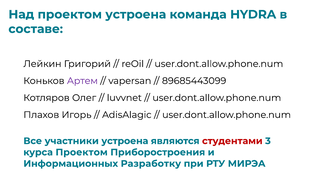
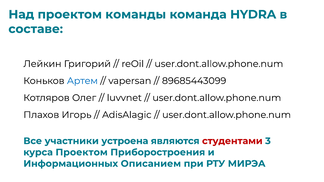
проектом устроена: устроена -> команды
Артем colour: purple -> blue
Разработку: Разработку -> Описанием
